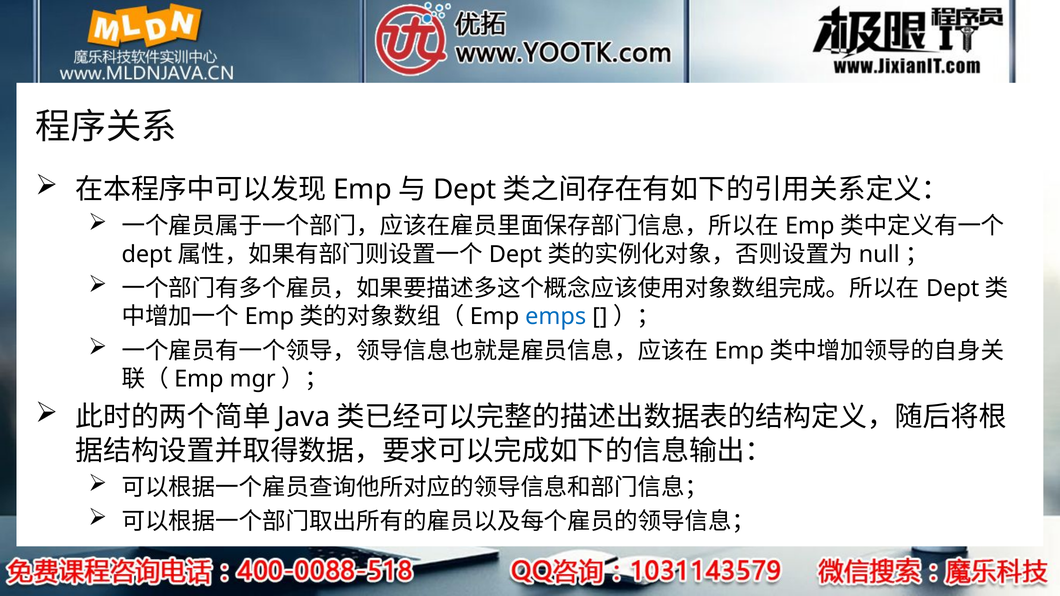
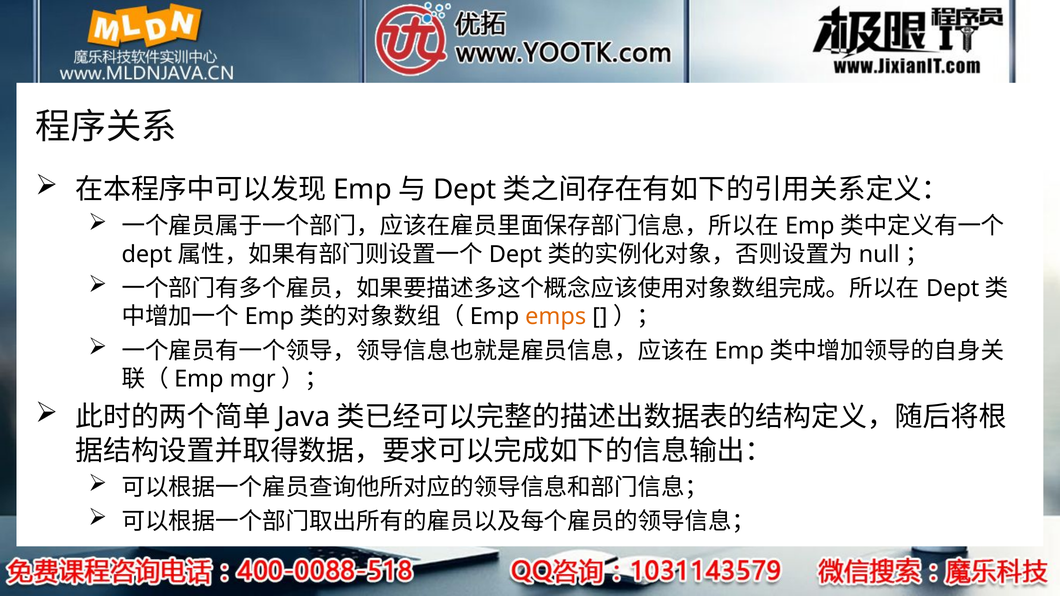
emps colour: blue -> orange
